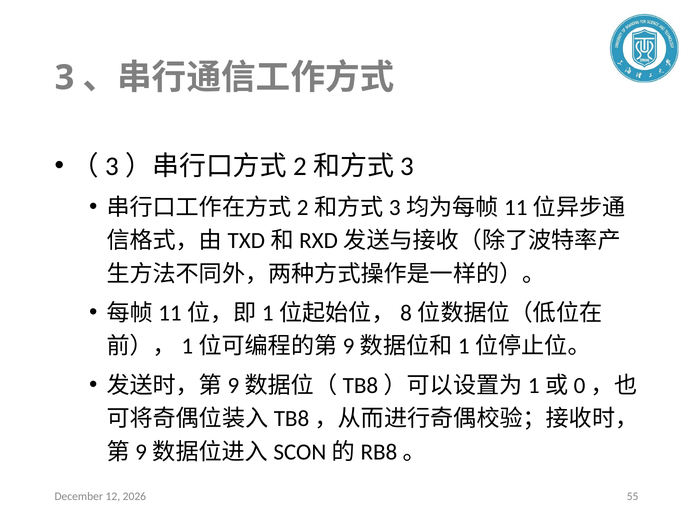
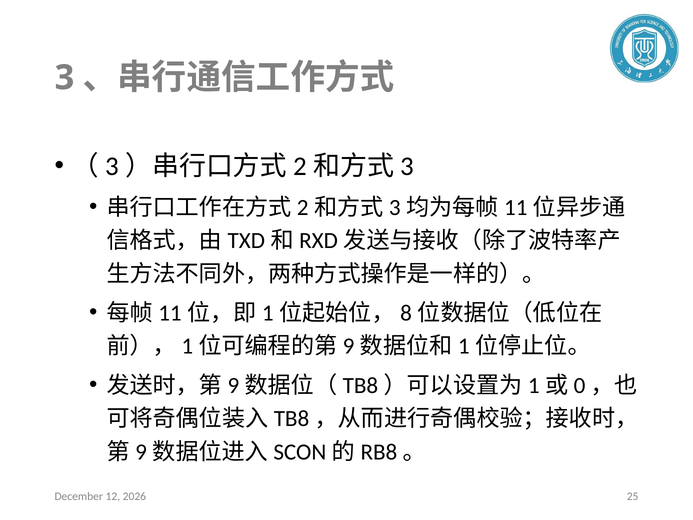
55: 55 -> 25
